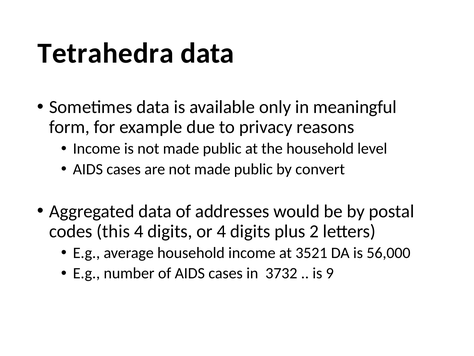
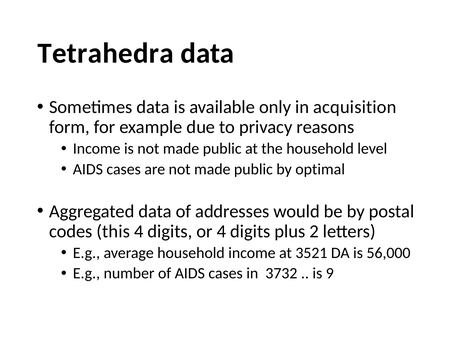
meaningful: meaningful -> acquisition
convert: convert -> optimal
